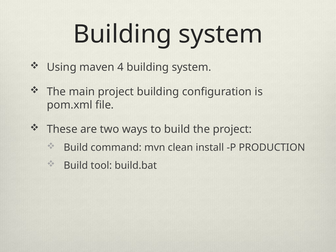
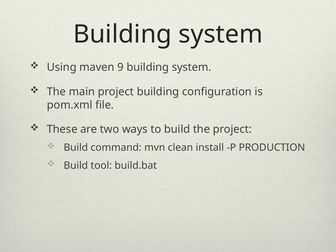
4: 4 -> 9
